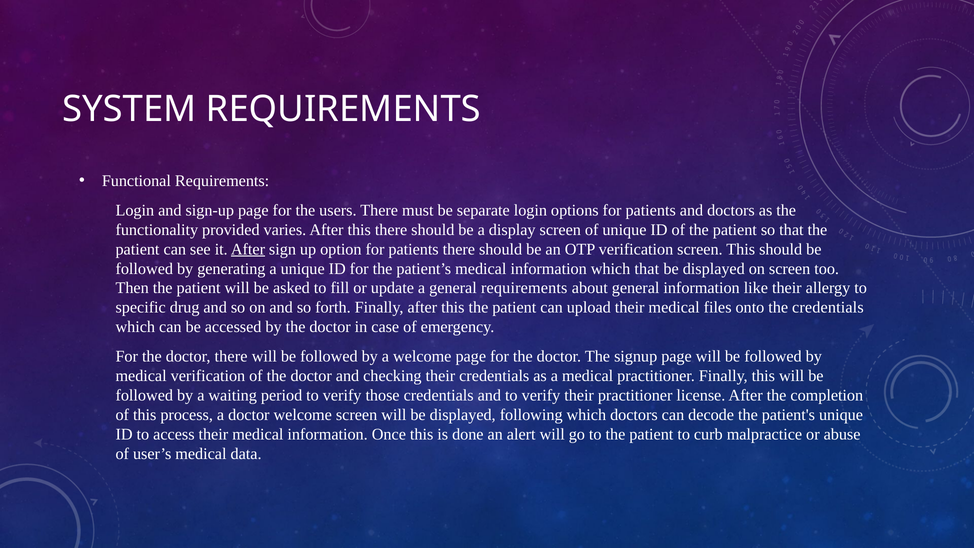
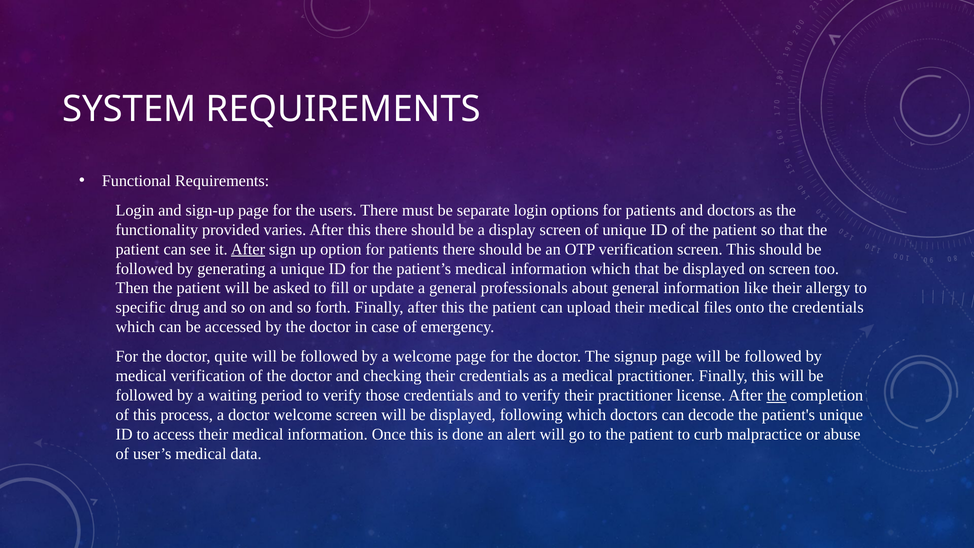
general requirements: requirements -> professionals
doctor there: there -> quite
the at (777, 395) underline: none -> present
